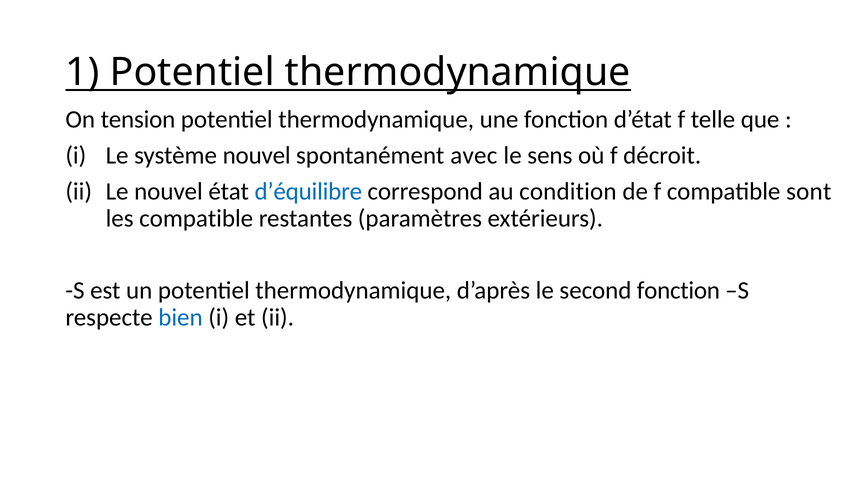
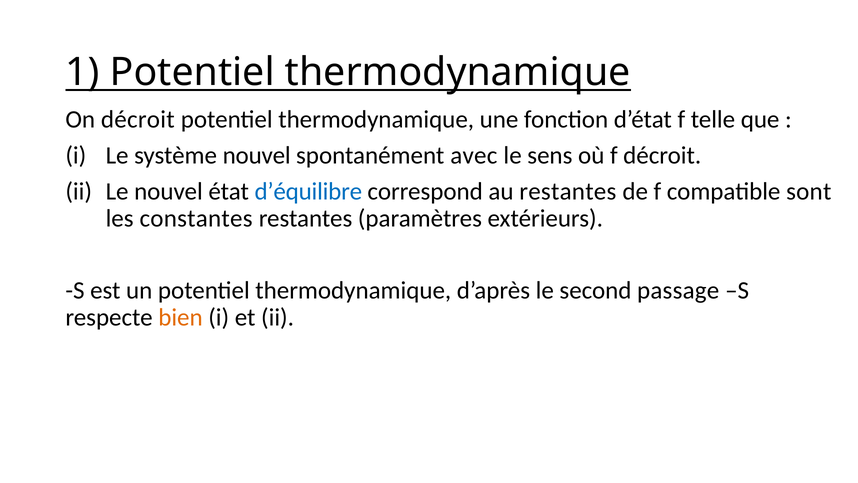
On tension: tension -> décroit
au condition: condition -> restantes
les compatible: compatible -> constantes
second fonction: fonction -> passage
bien colour: blue -> orange
